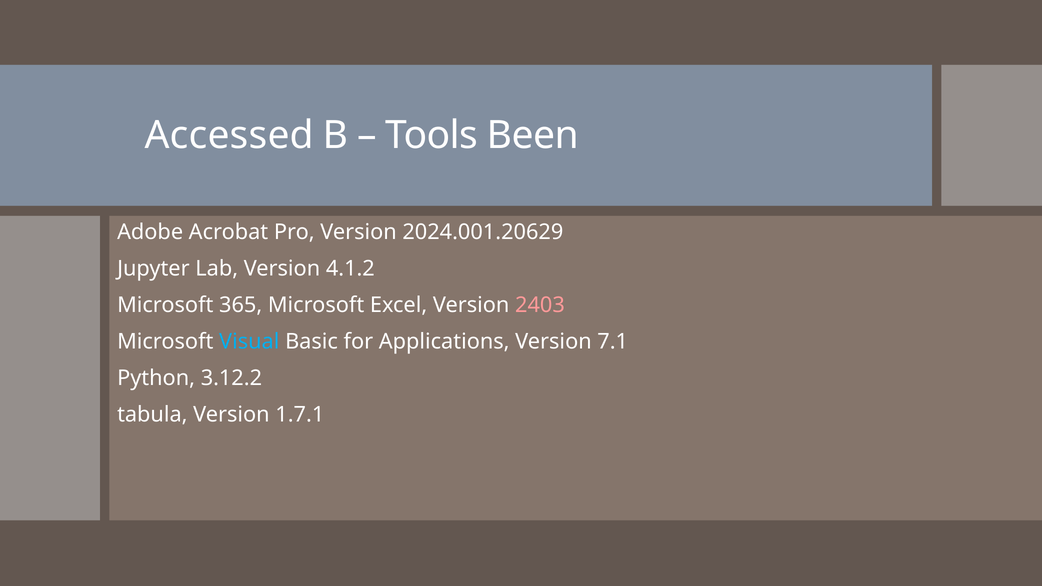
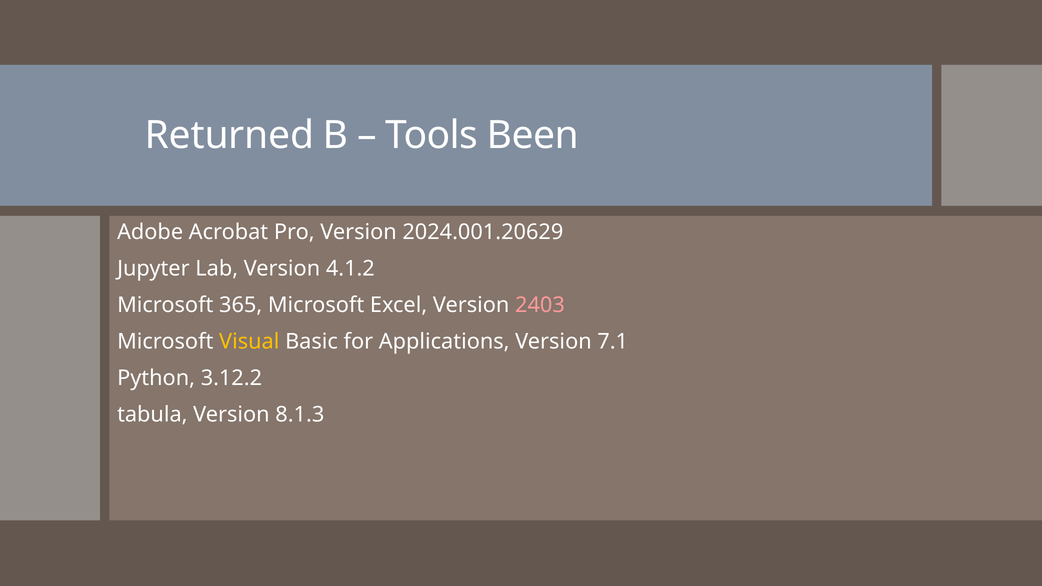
Accessed: Accessed -> Returned
Visual colour: light blue -> yellow
1.7.1: 1.7.1 -> 8.1.3
